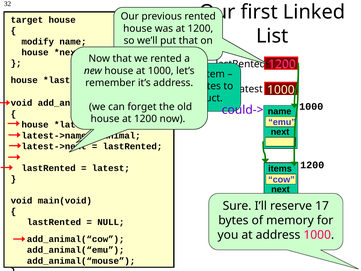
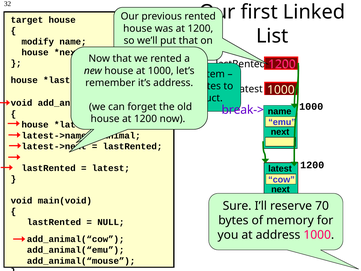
could->: could-> -> break->
items at (280, 169): items -> latest
17: 17 -> 70
